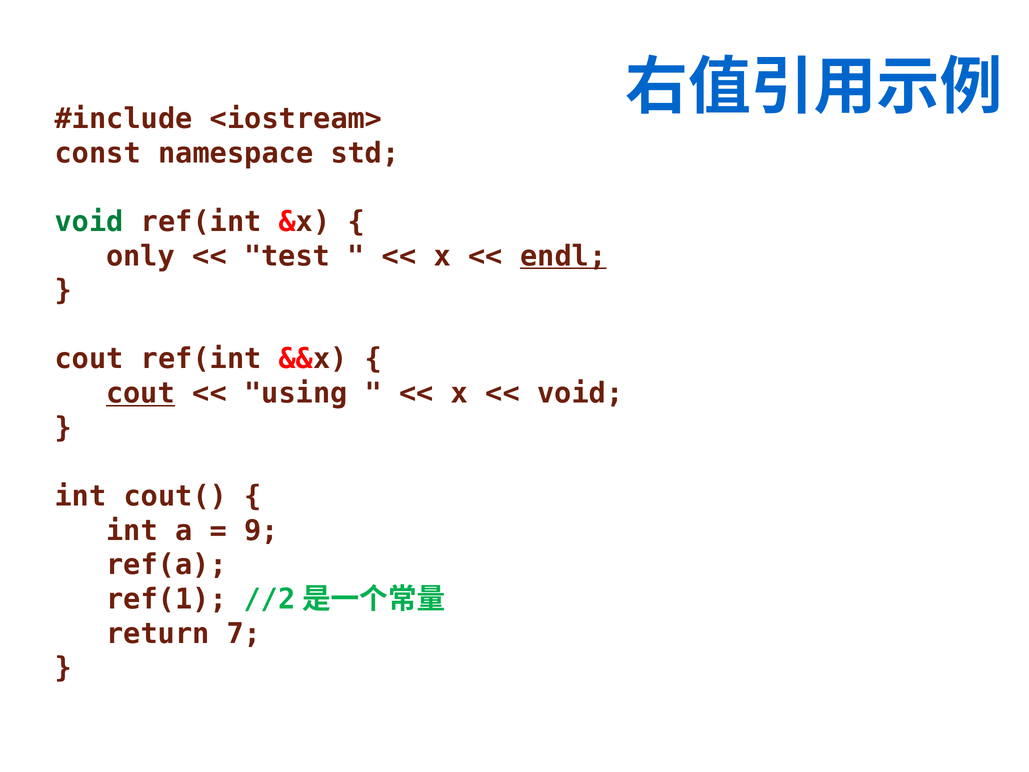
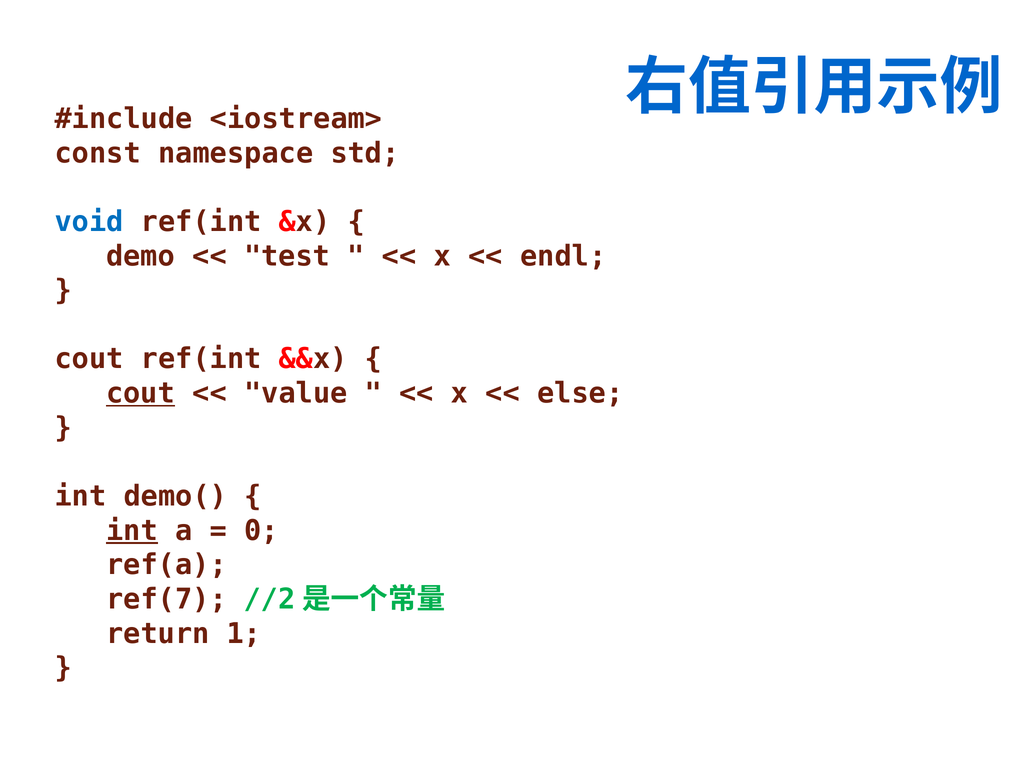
void at (89, 222) colour: green -> blue
only: only -> demo
endl underline: present -> none
using: using -> value
void at (580, 393): void -> else
cout(: cout( -> demo(
int at (132, 531) underline: none -> present
9: 9 -> 0
ref(1: ref(1 -> ref(7
7: 7 -> 1
